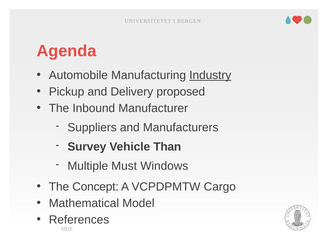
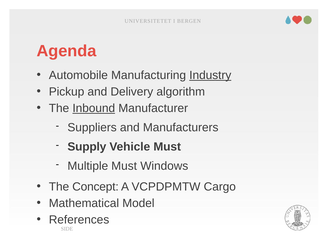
proposed: proposed -> algorithm
Inbound underline: none -> present
Survey: Survey -> Supply
Vehicle Than: Than -> Must
